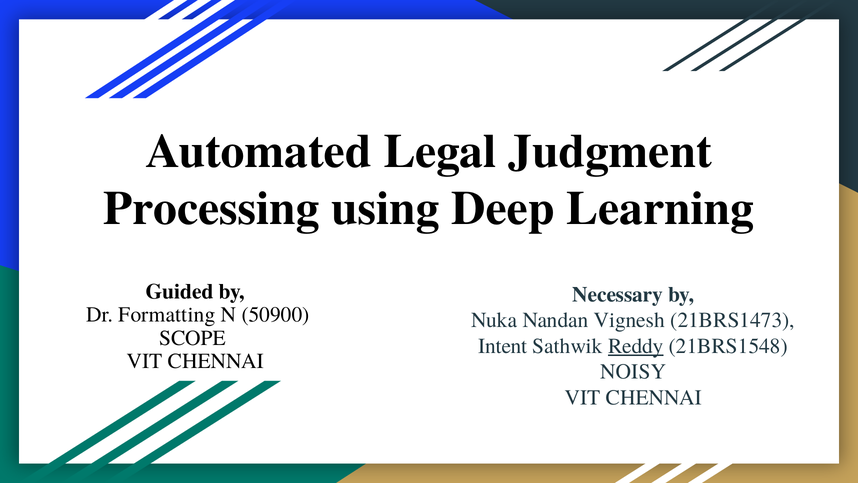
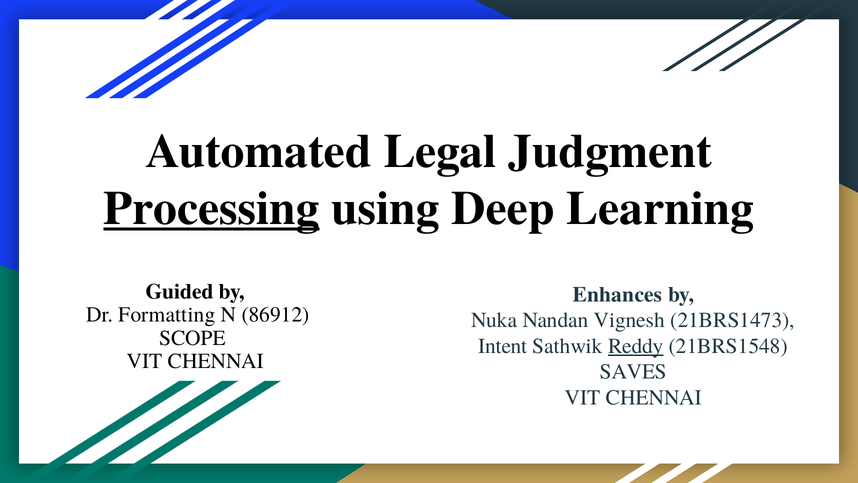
Processing underline: none -> present
Necessary: Necessary -> Enhances
50900: 50900 -> 86912
NOISY: NOISY -> SAVES
